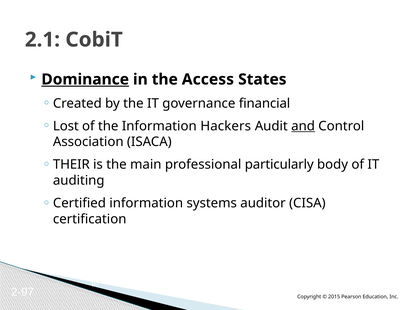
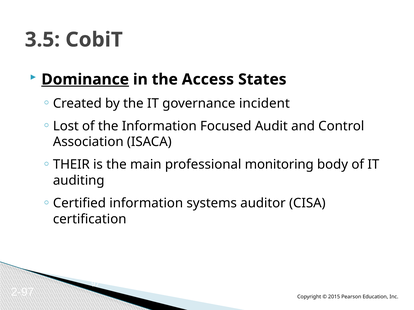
2.1: 2.1 -> 3.5
financial: financial -> incident
Hackers: Hackers -> Focused
and underline: present -> none
particularly: particularly -> monitoring
